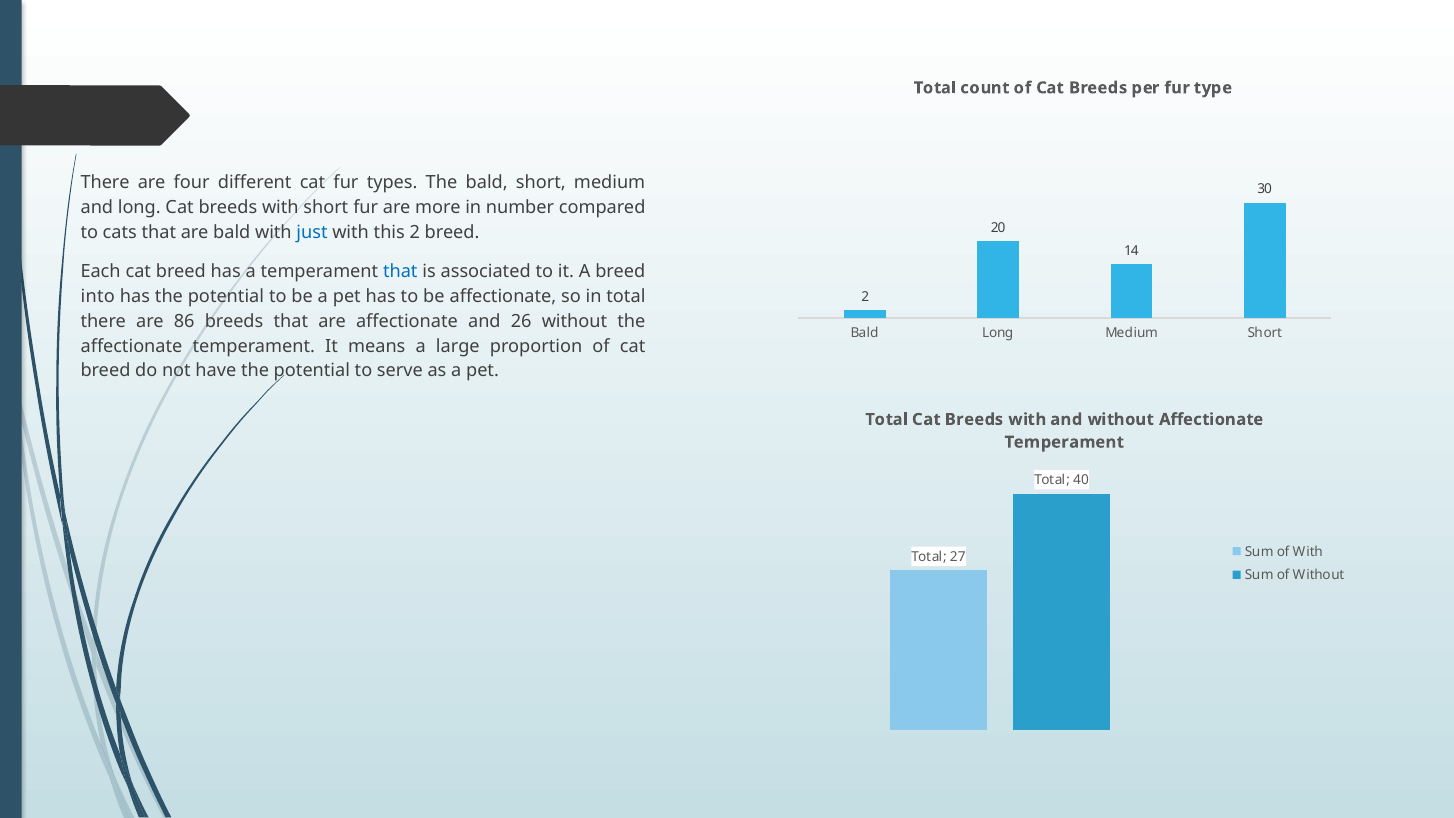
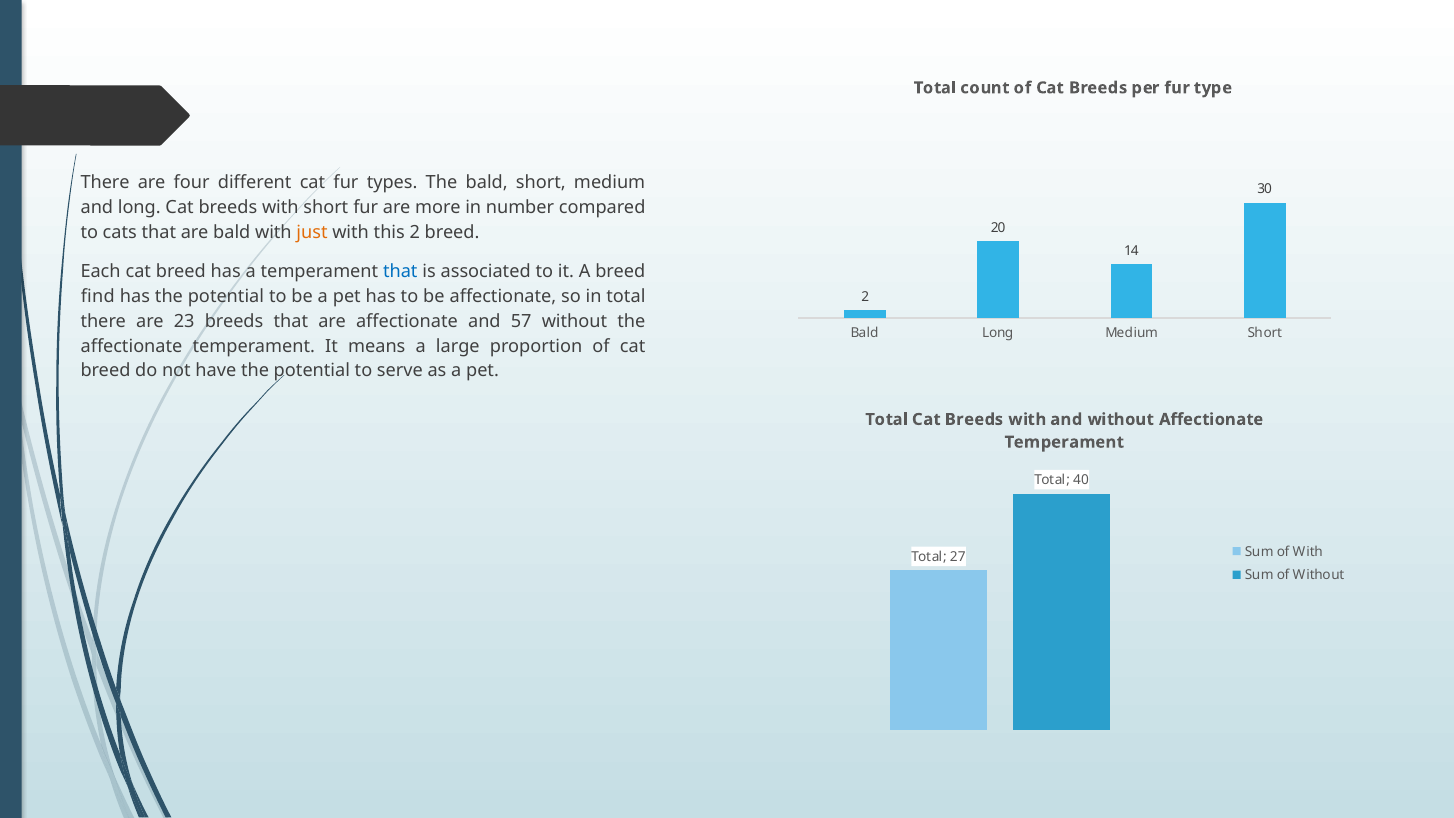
just colour: blue -> orange
into: into -> find
86: 86 -> 23
26: 26 -> 57
